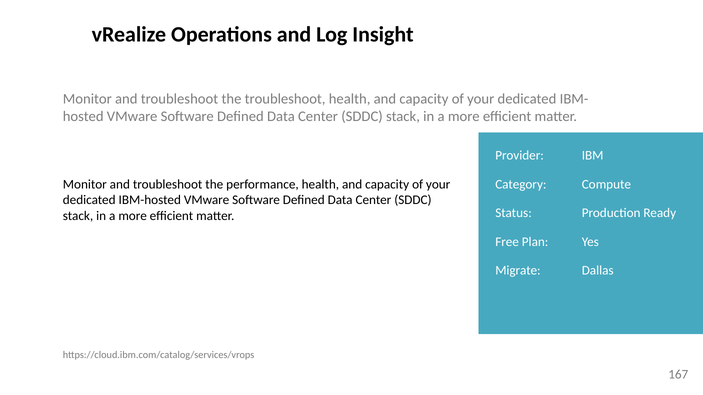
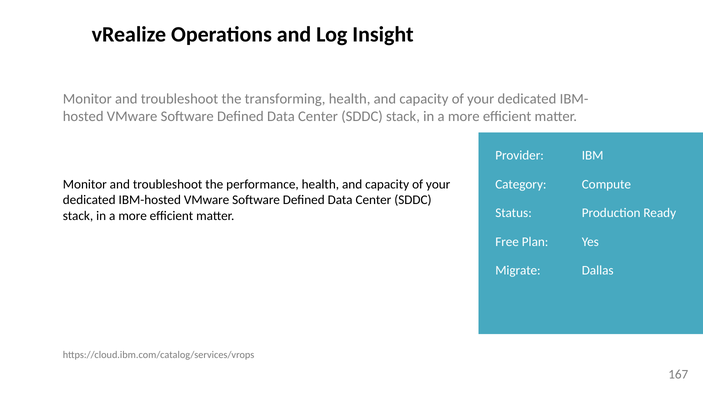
the troubleshoot: troubleshoot -> transforming
